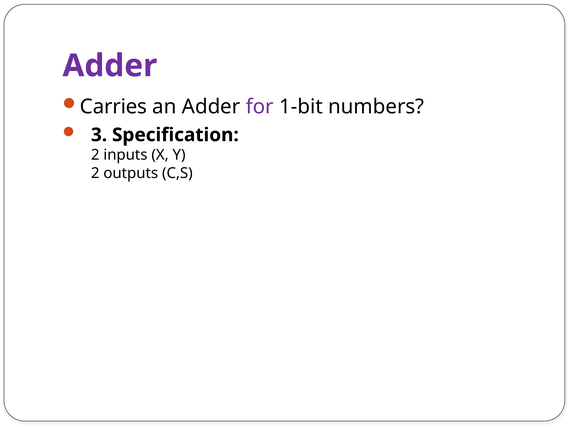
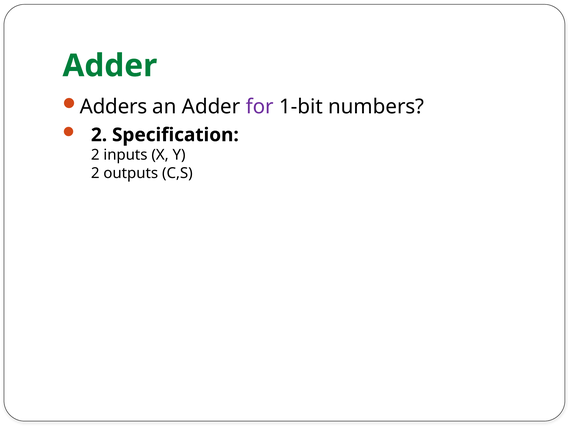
Adder at (110, 66) colour: purple -> green
Carries: Carries -> Adders
3 at (99, 135): 3 -> 2
